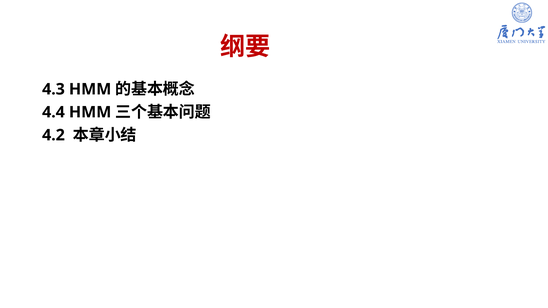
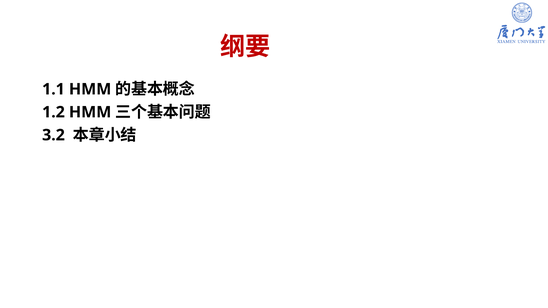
4.3: 4.3 -> 1.1
4.4: 4.4 -> 1.2
4.2: 4.2 -> 3.2
